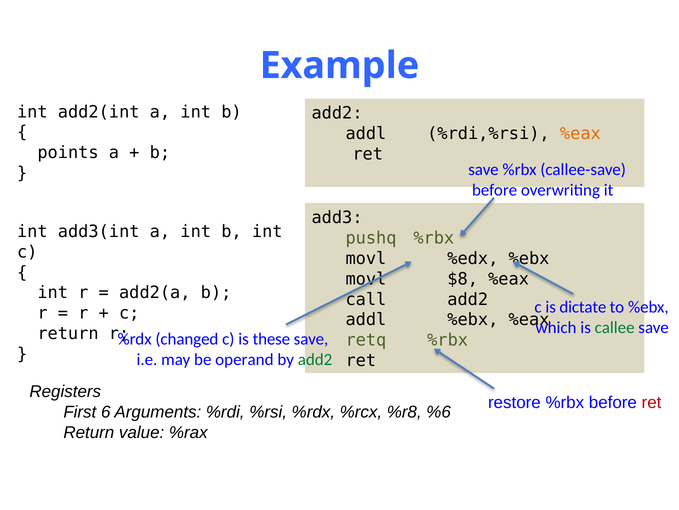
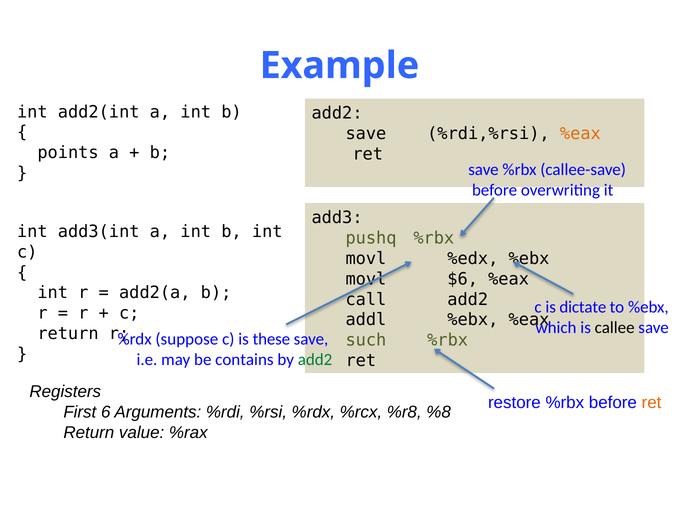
addl at (366, 134): addl -> save
$8: $8 -> $6
callee colour: green -> black
changed: changed -> suppose
retq: retq -> such
operand: operand -> contains
ret at (652, 402) colour: red -> orange
%6: %6 -> %8
